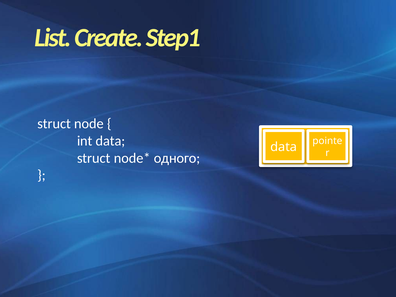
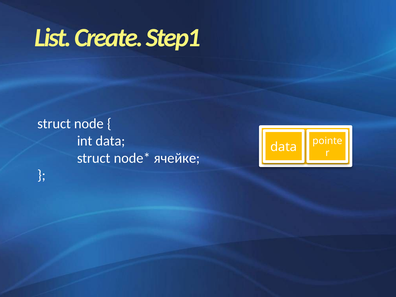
одного: одного -> ячейке
